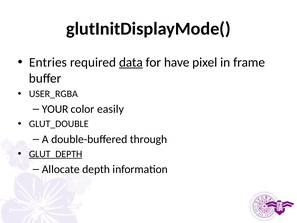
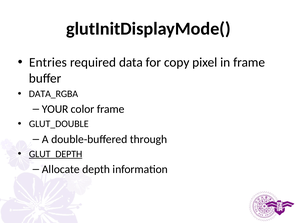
data underline: present -> none
have: have -> copy
USER_RGBA: USER_RGBA -> DATA_RGBA
color easily: easily -> frame
